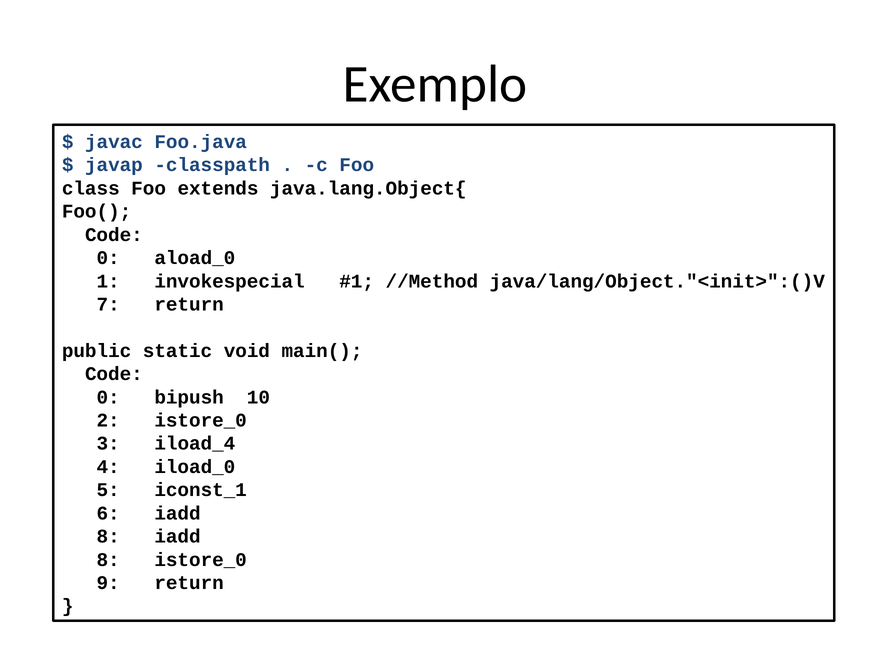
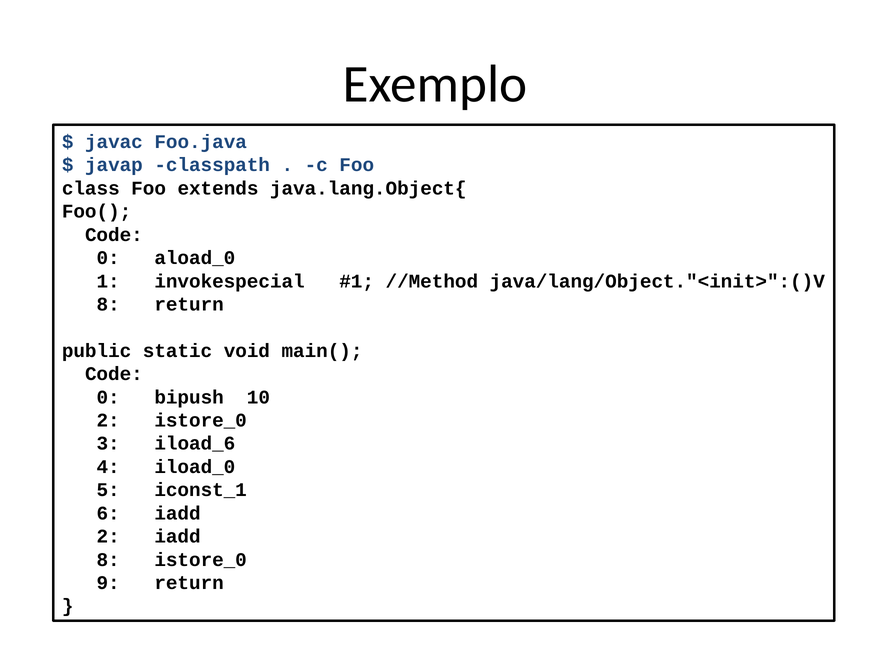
7 at (108, 304): 7 -> 8
iload_4: iload_4 -> iload_6
8 at (108, 536): 8 -> 2
